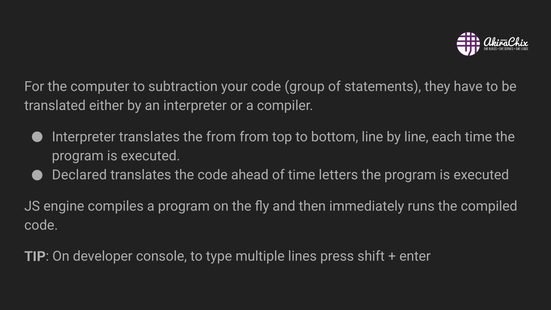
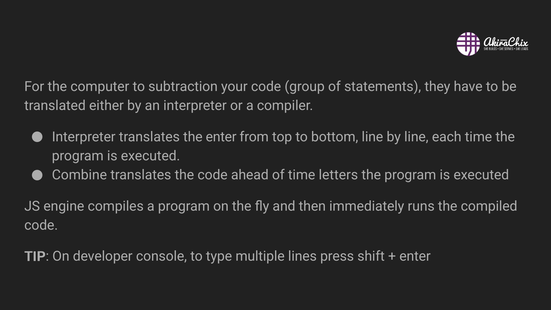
the from: from -> enter
Declared: Declared -> Combine
